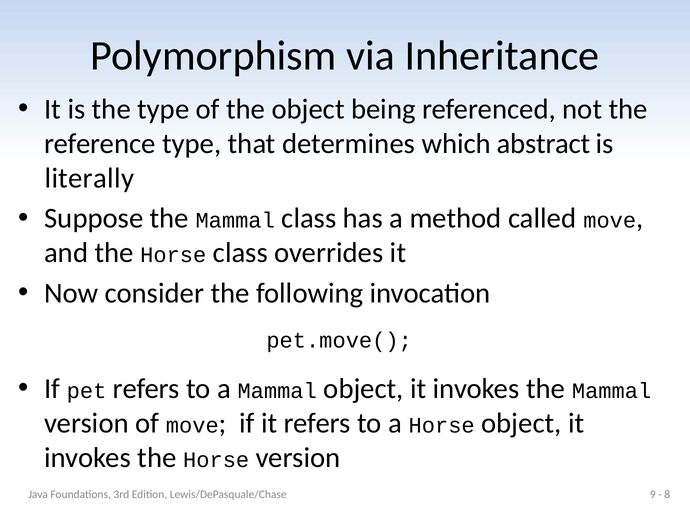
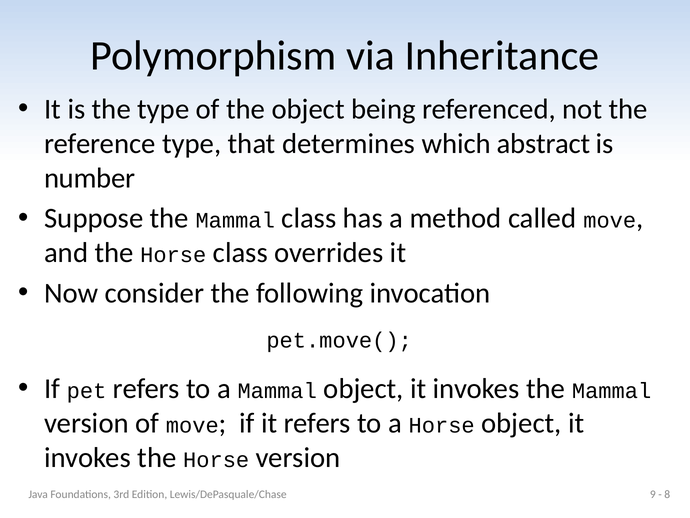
literally: literally -> number
